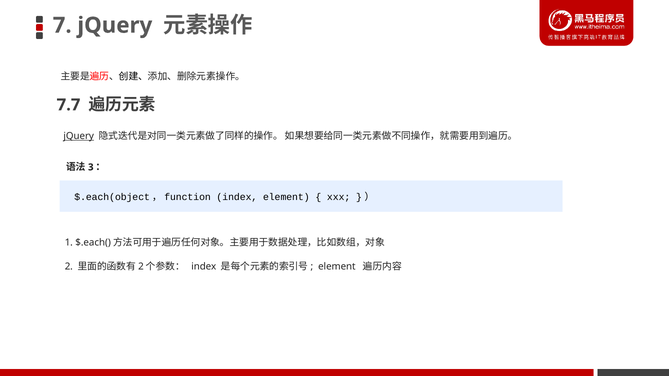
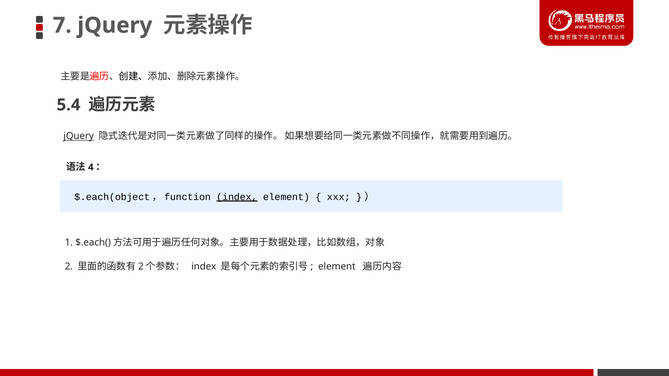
7.7: 7.7 -> 5.4
3: 3 -> 4
index at (237, 197) underline: none -> present
